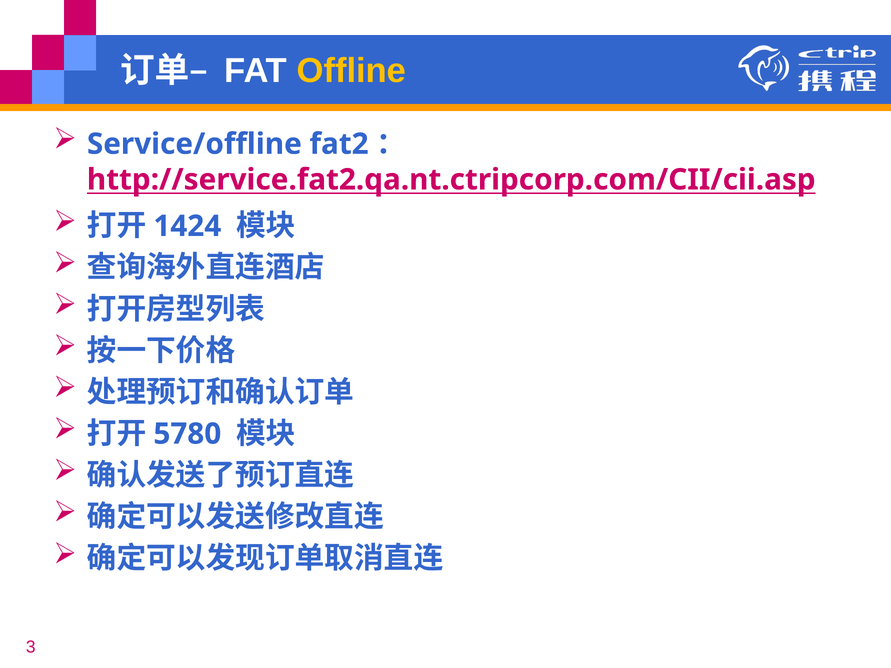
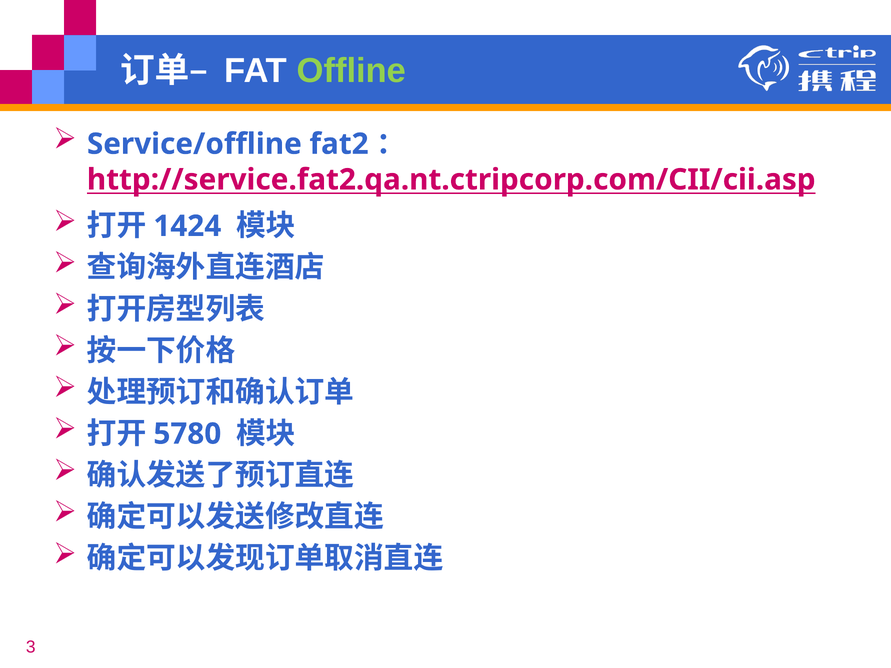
Offline colour: yellow -> light green
